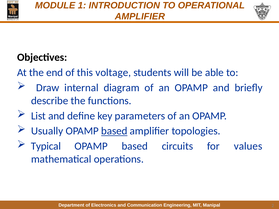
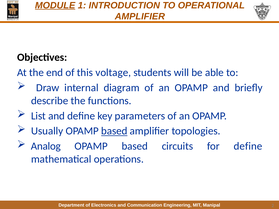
MODULE underline: none -> present
Typical: Typical -> Analog
for values: values -> define
